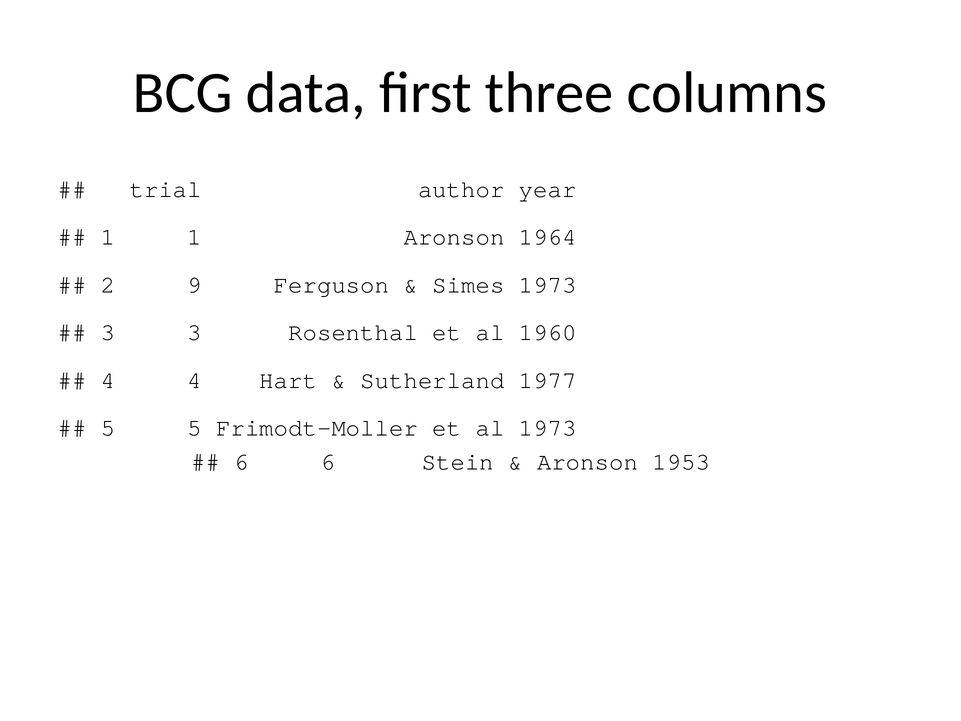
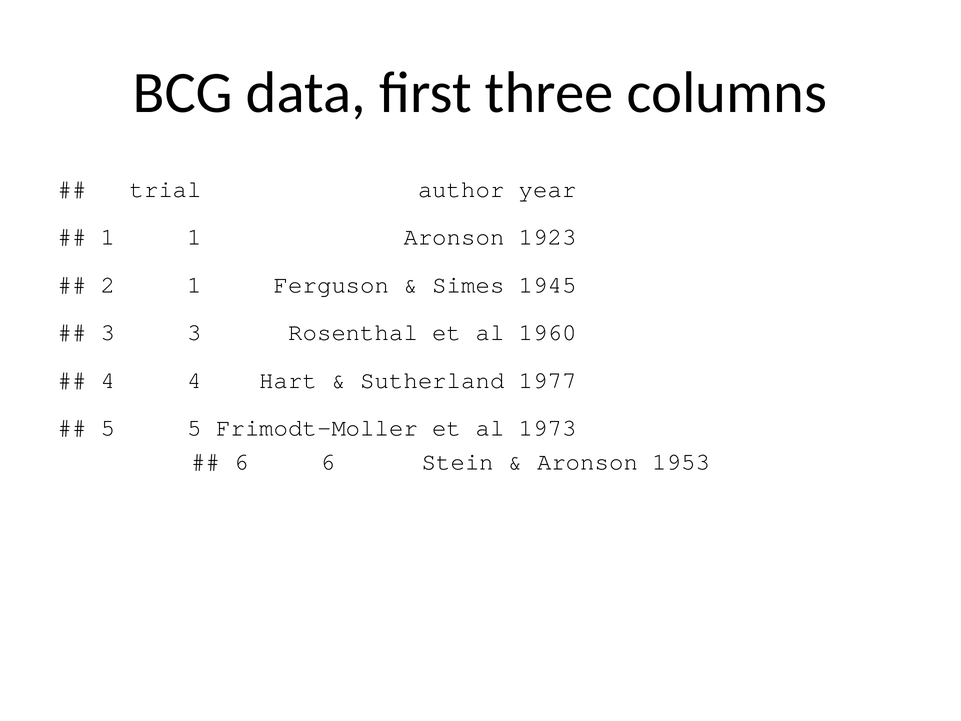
1964: 1964 -> 1923
2 9: 9 -> 1
Simes 1973: 1973 -> 1945
